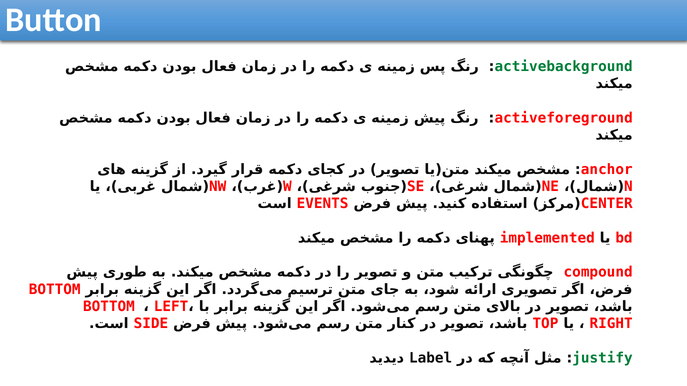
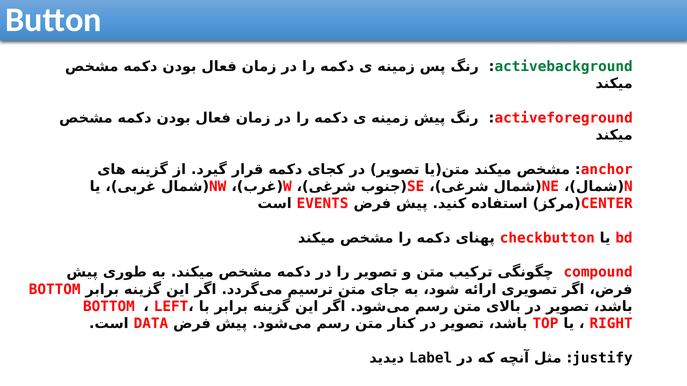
implemented: implemented -> checkbutton
SIDE: SIDE -> DATA
justify colour: green -> black
